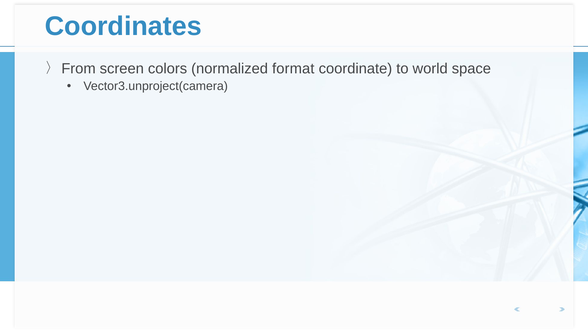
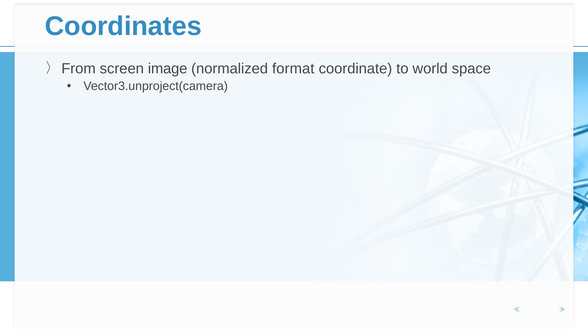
colors: colors -> image
